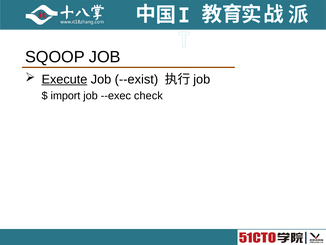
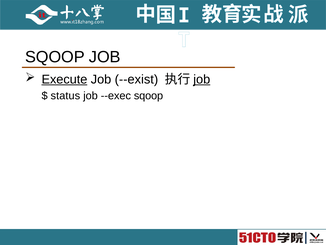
job at (202, 79) underline: none -> present
import: import -> status
--exec check: check -> sqoop
